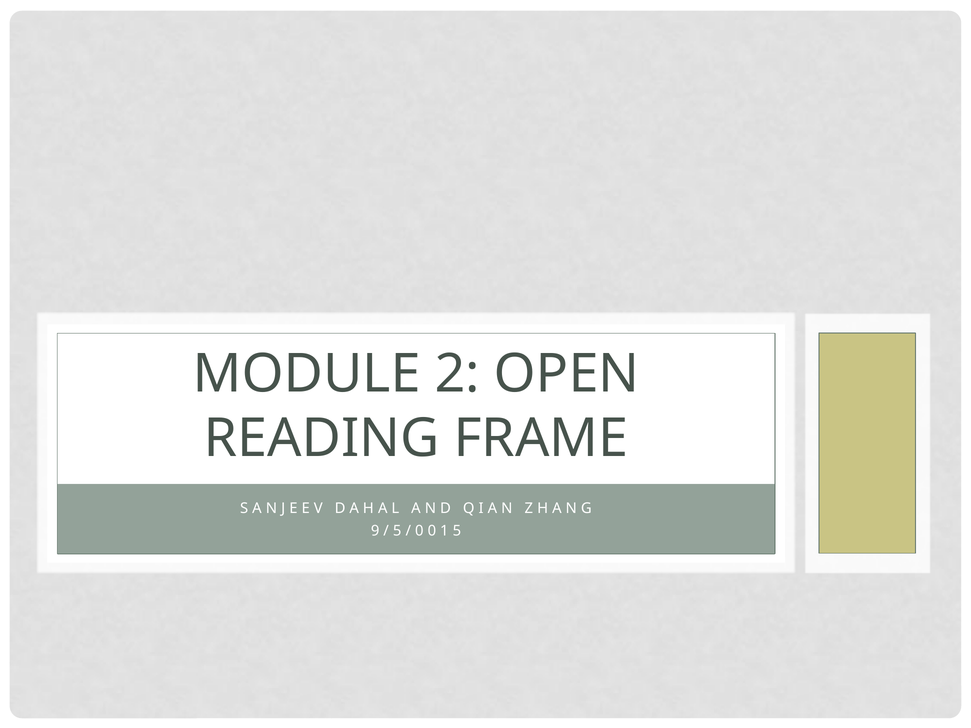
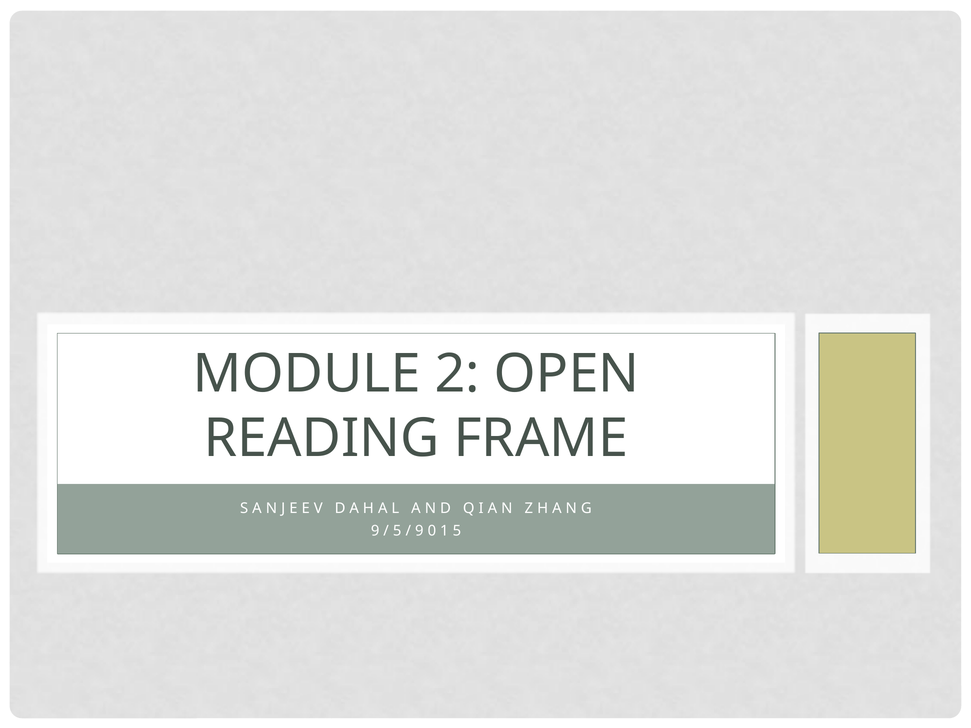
0 at (419, 531): 0 -> 9
